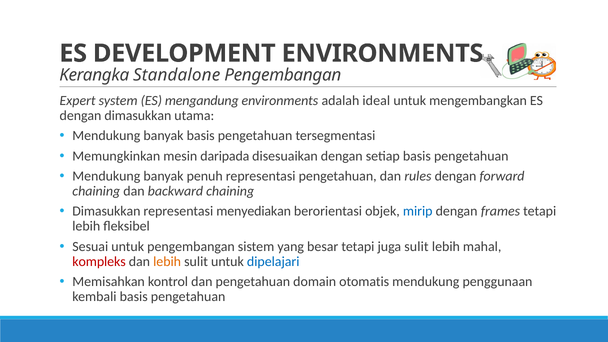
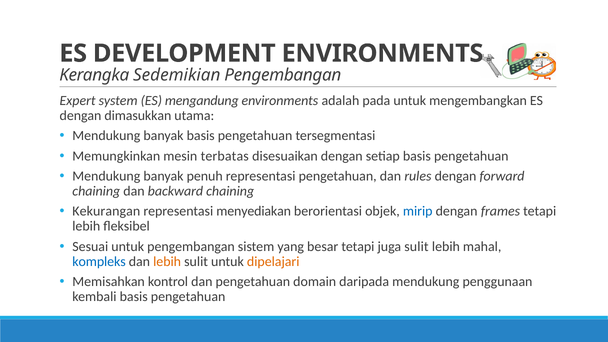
Standalone: Standalone -> Sedemikian
ideal: ideal -> pada
daripada: daripada -> terbatas
Dimasukkan at (106, 211): Dimasukkan -> Kekurangan
kompleks colour: red -> blue
dipelajari colour: blue -> orange
otomatis: otomatis -> daripada
